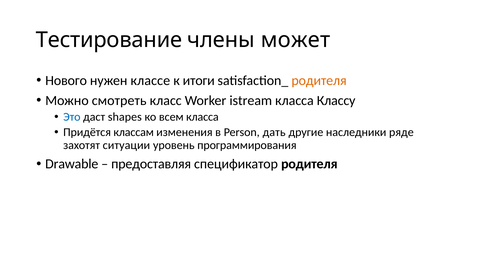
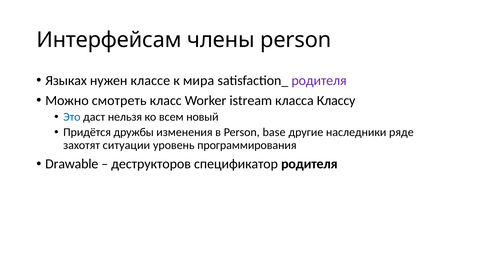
Тестирование: Тестирование -> Интерфейсам
члены может: может -> person
Нового: Нового -> Языках
итоги: итоги -> мира
родителя at (319, 81) colour: orange -> purple
shapes: shapes -> нельзя
всем класса: класса -> новый
классам: классам -> дружбы
дать: дать -> base
предоставляя: предоставляя -> деструкторов
